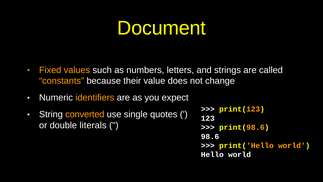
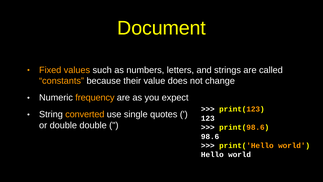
identifiers: identifiers -> frequency
double literals: literals -> double
